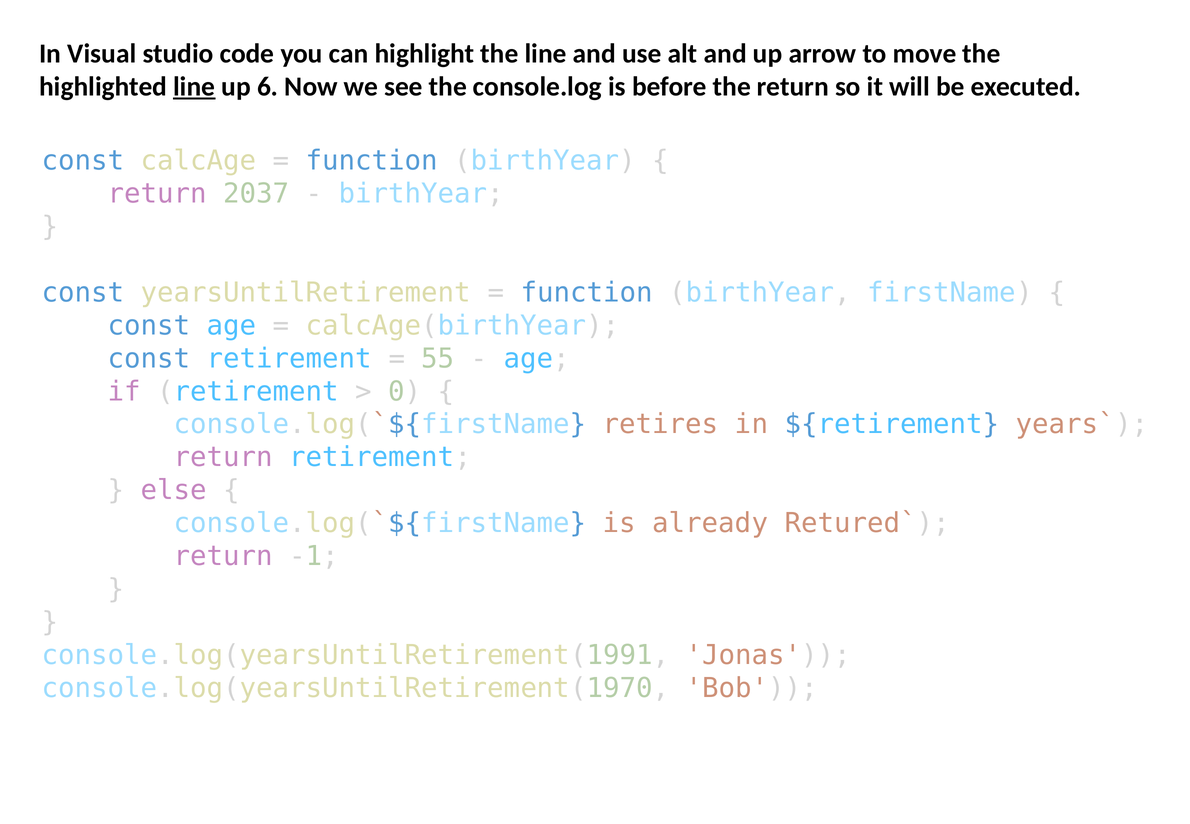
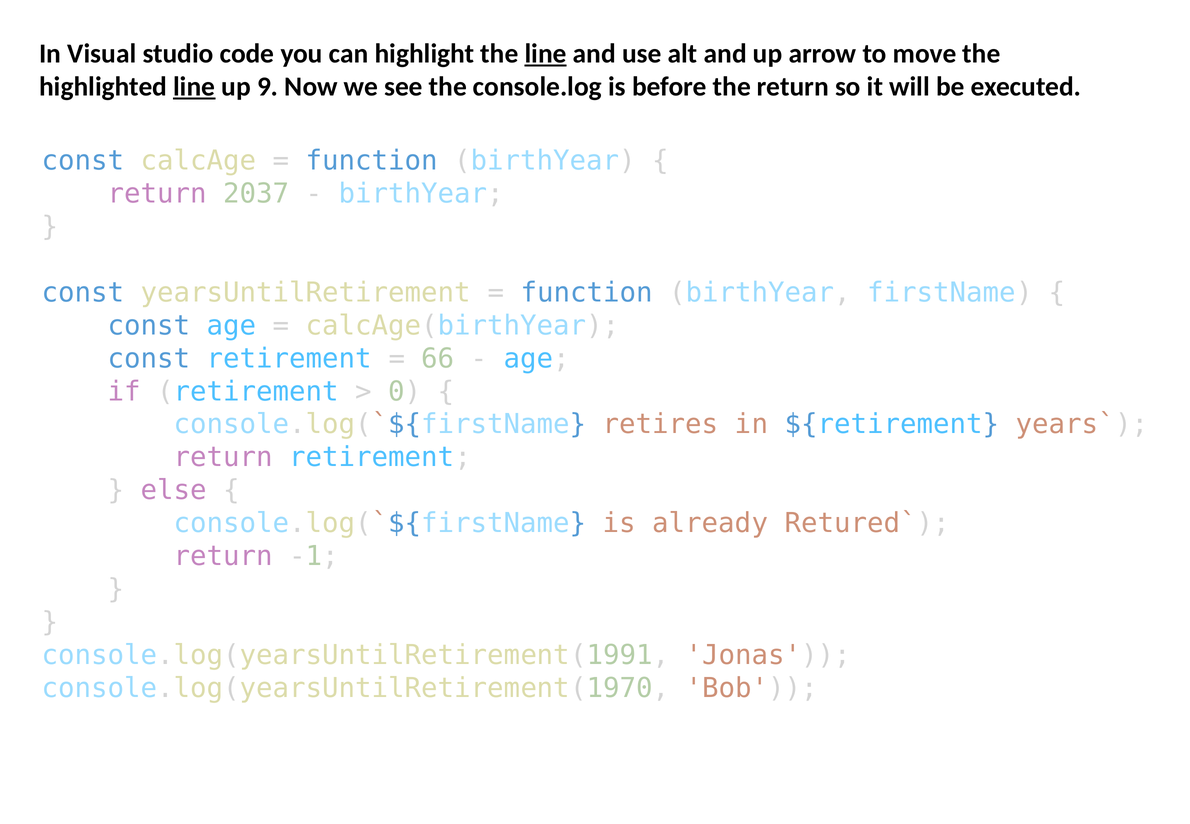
line at (546, 54) underline: none -> present
6: 6 -> 9
55: 55 -> 66
